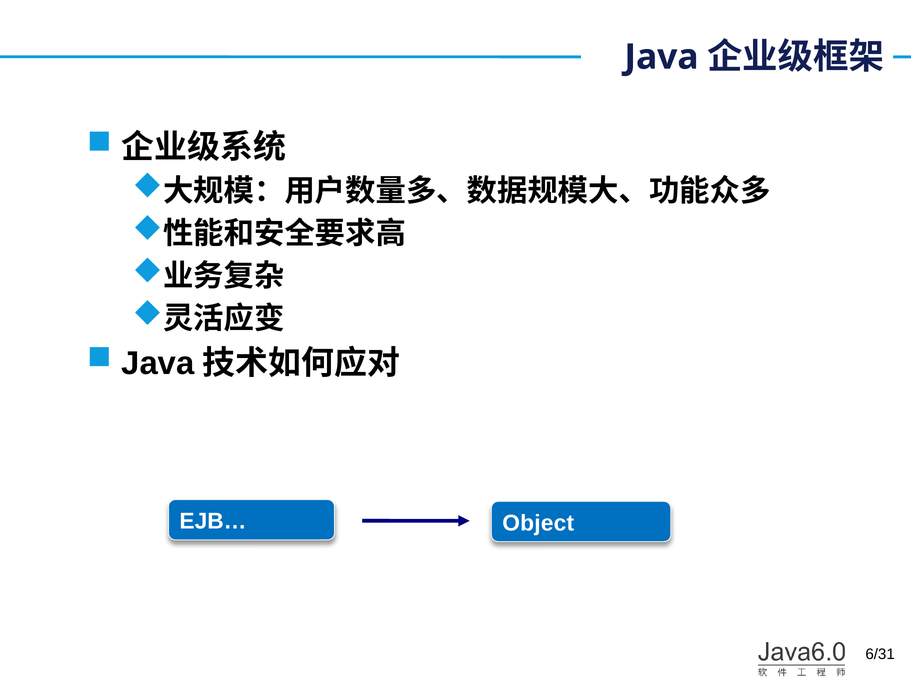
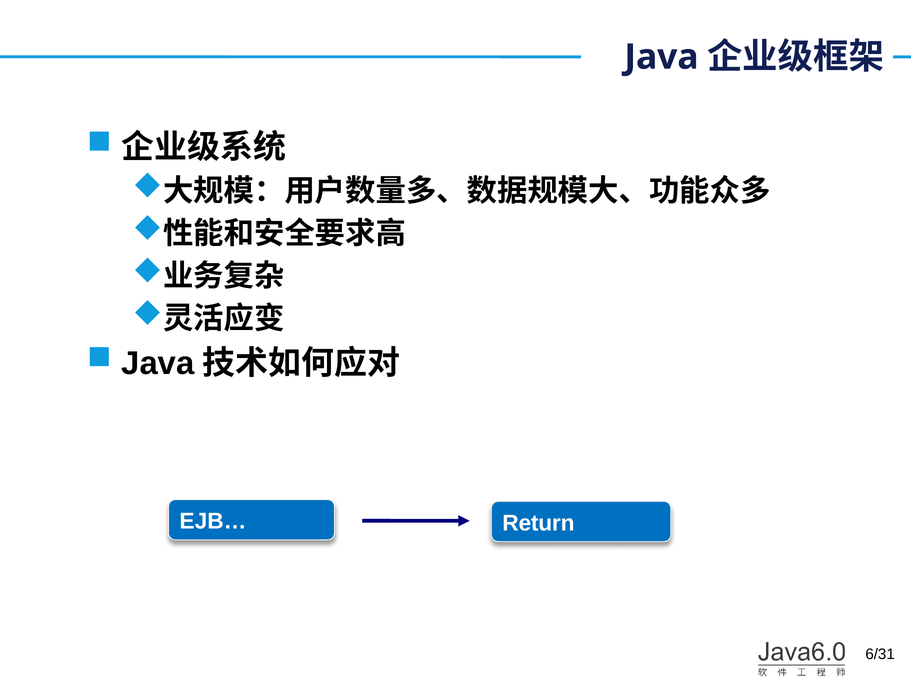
Object: Object -> Return
